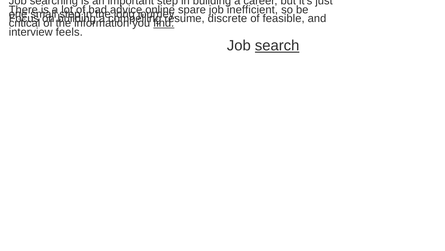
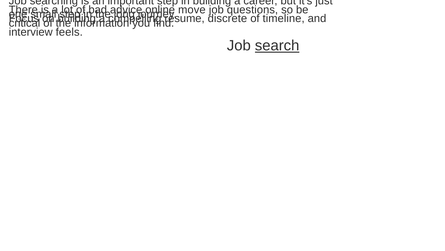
spare: spare -> move
inefficient: inefficient -> questions
feasible: feasible -> timeline
find underline: present -> none
